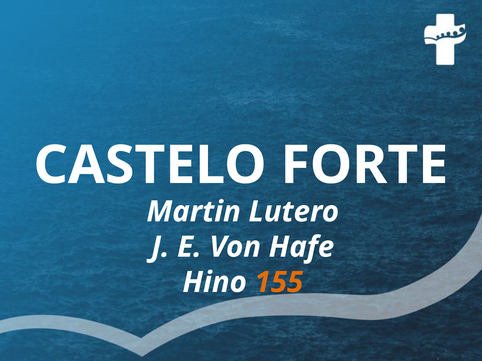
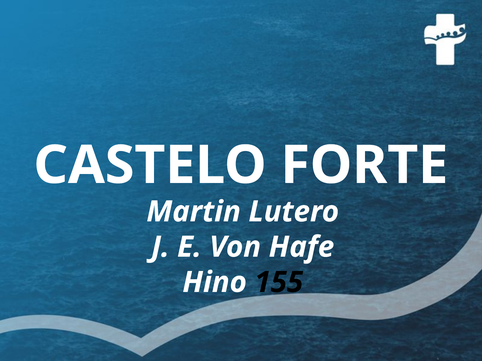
155 colour: orange -> black
